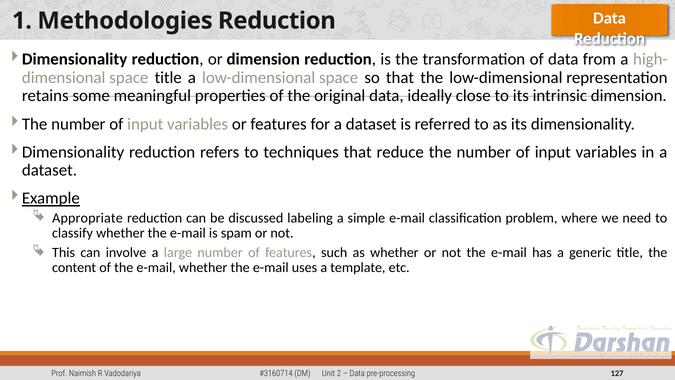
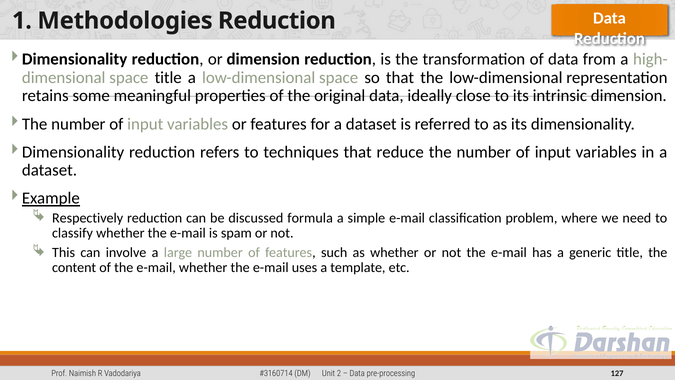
Appropriate: Appropriate -> Respectively
labeling: labeling -> formula
